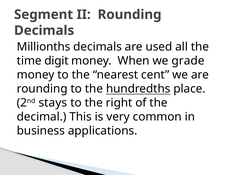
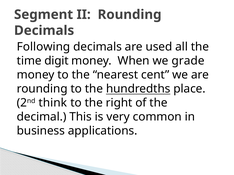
Millionths: Millionths -> Following
stays: stays -> think
